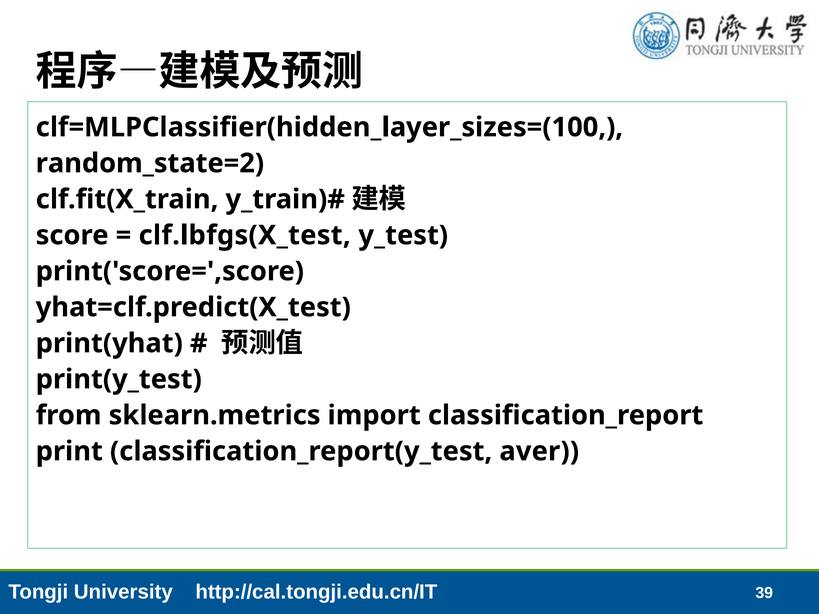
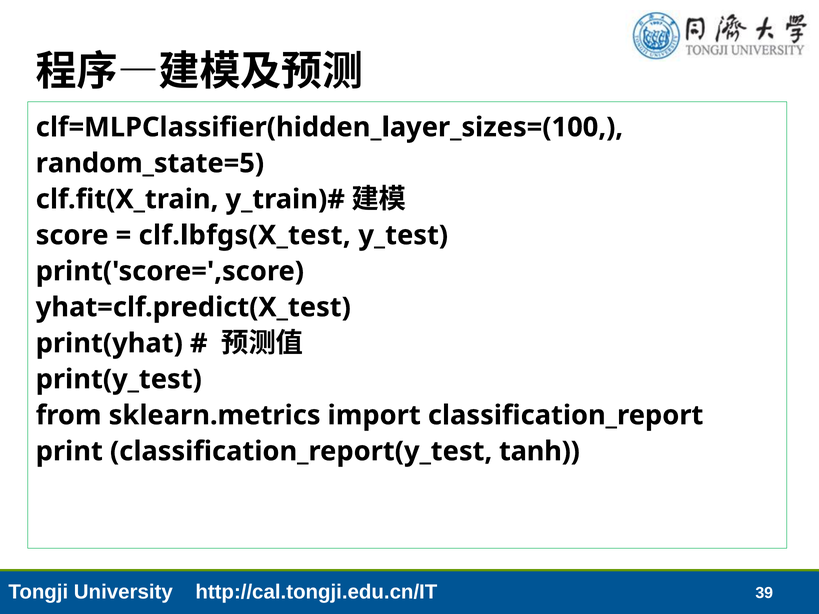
random_state=2: random_state=2 -> random_state=5
aver: aver -> tanh
